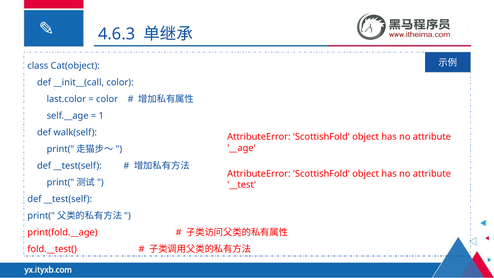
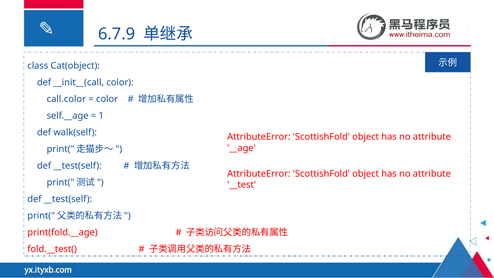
4.6.3: 4.6.3 -> 6.7.9
last.color: last.color -> call.color
